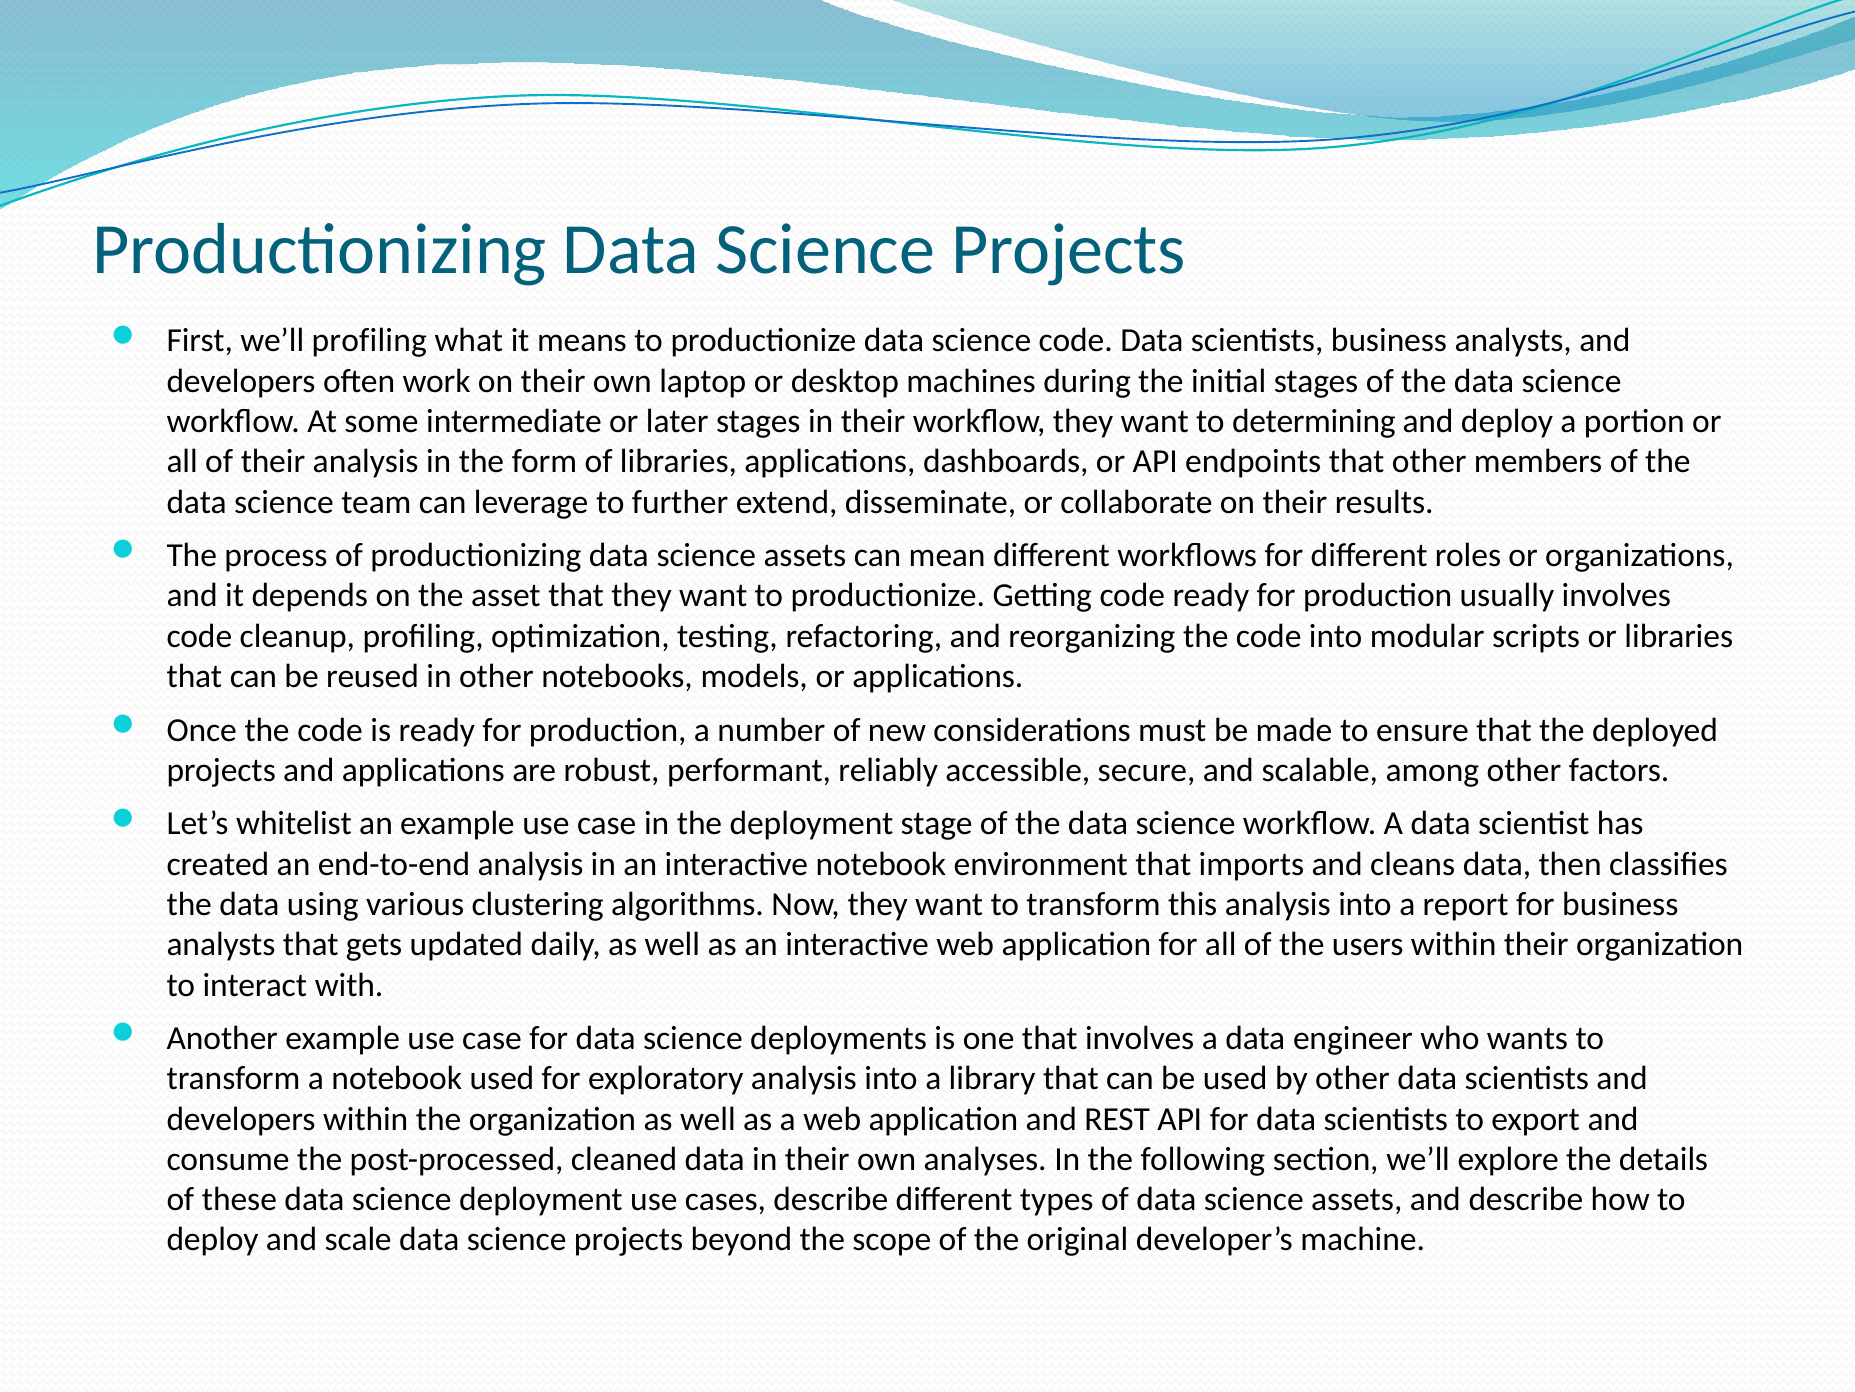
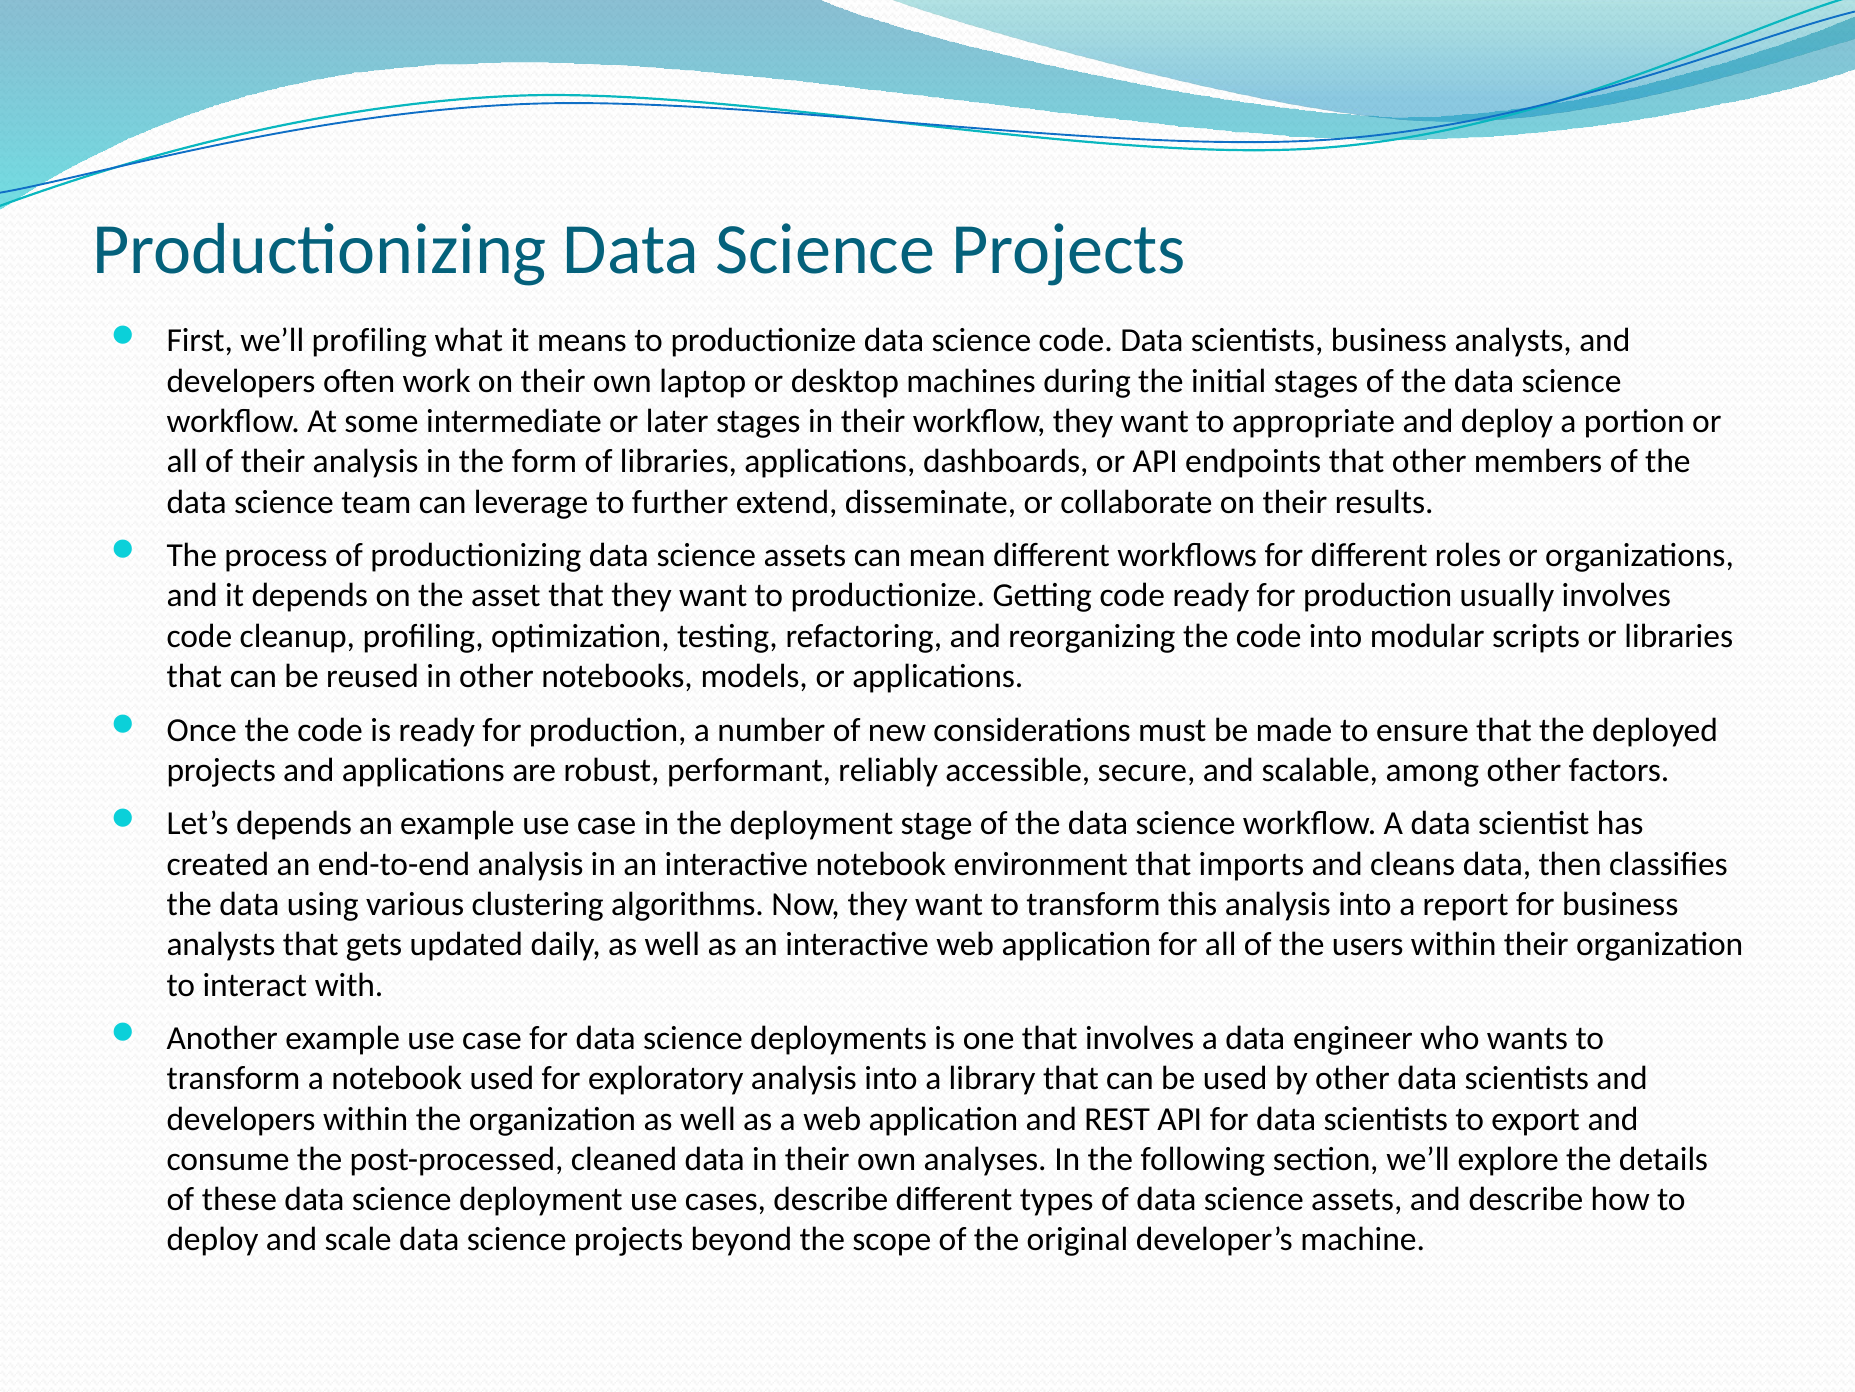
determining: determining -> appropriate
Let’s whitelist: whitelist -> depends
